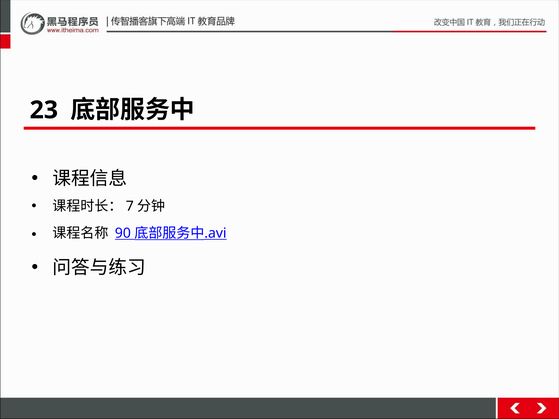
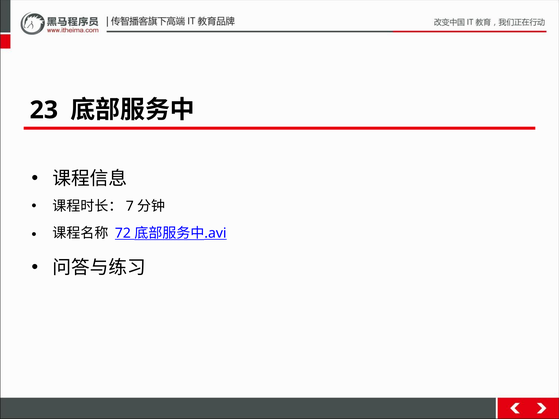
90: 90 -> 72
